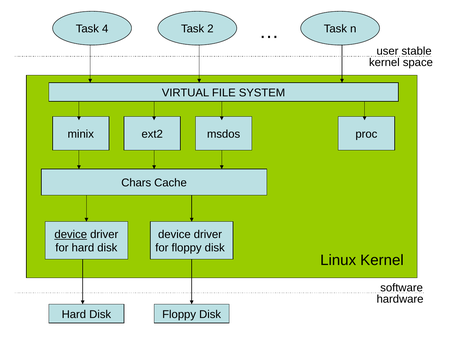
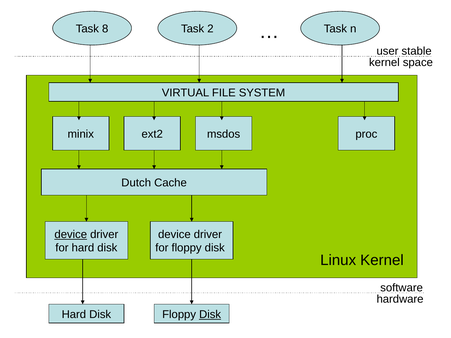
4: 4 -> 8
Chars: Chars -> Dutch
Disk at (210, 315) underline: none -> present
